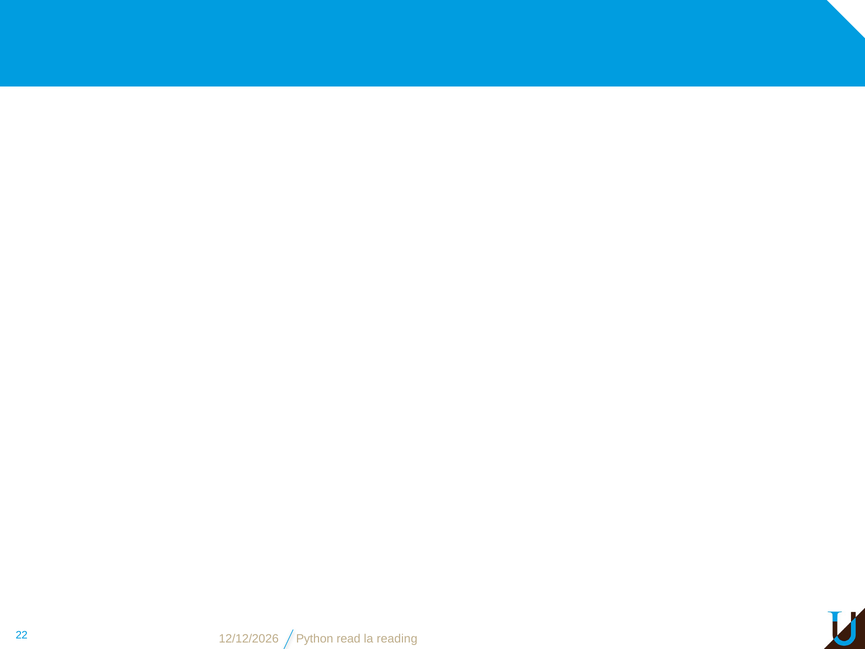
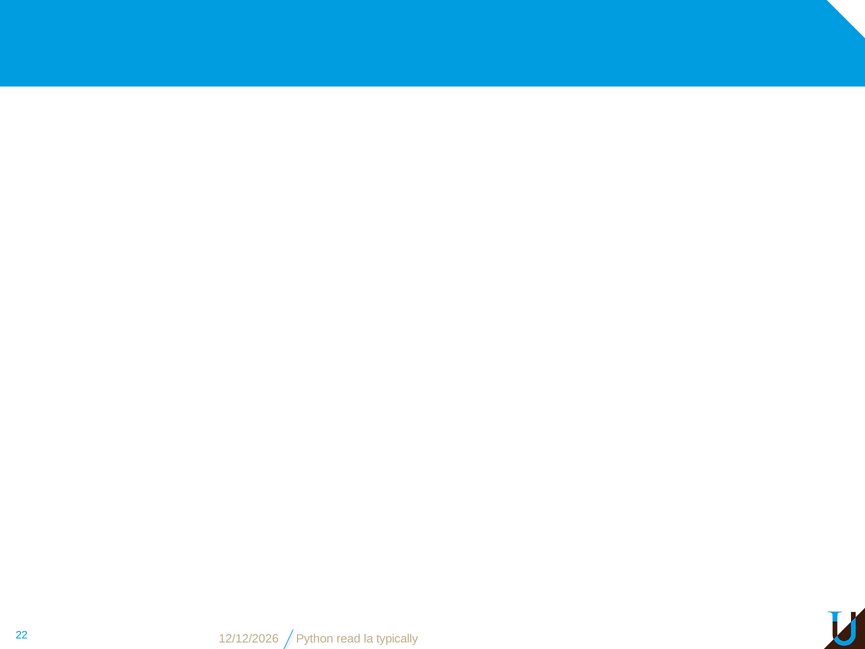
reading: reading -> typically
